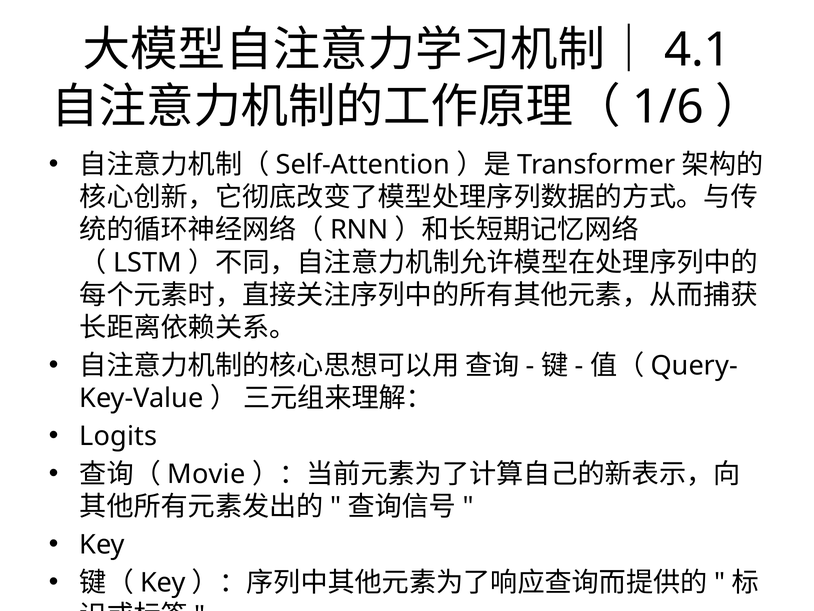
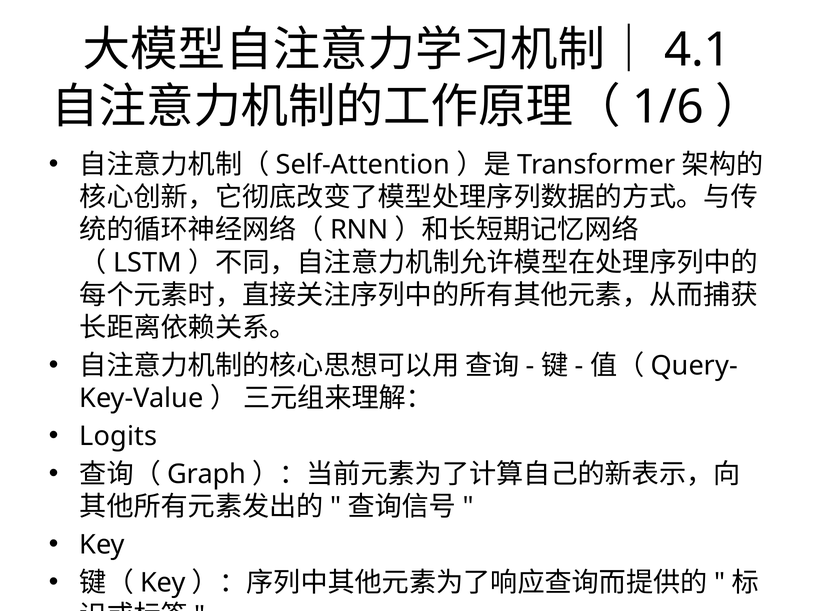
Movie: Movie -> Graph
